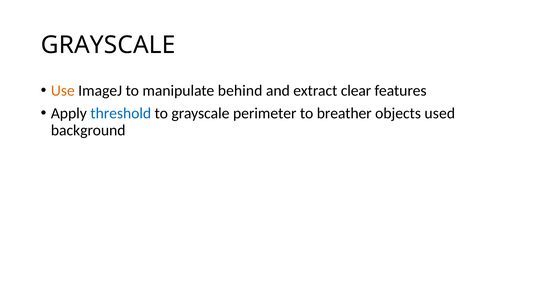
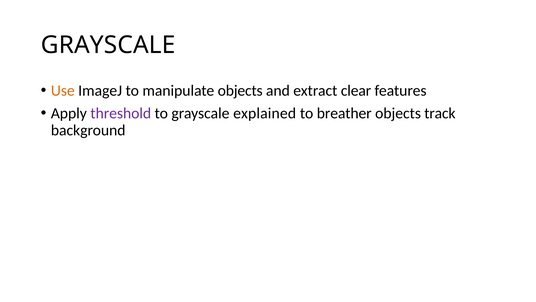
manipulate behind: behind -> objects
threshold colour: blue -> purple
perimeter: perimeter -> explained
used: used -> track
